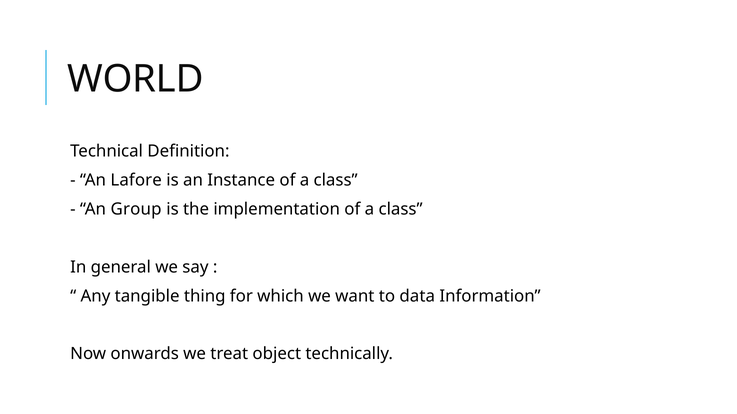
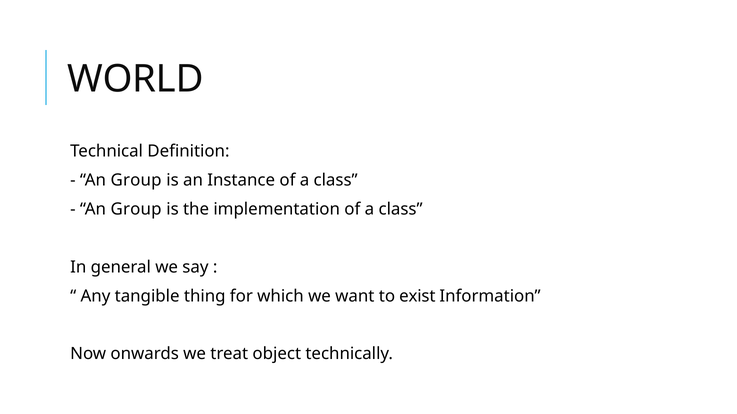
Lafore at (136, 181): Lafore -> Group
data: data -> exist
